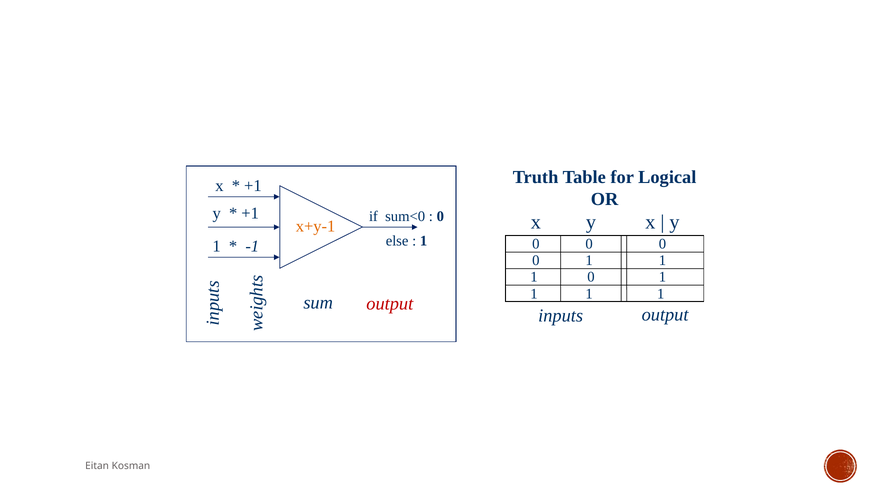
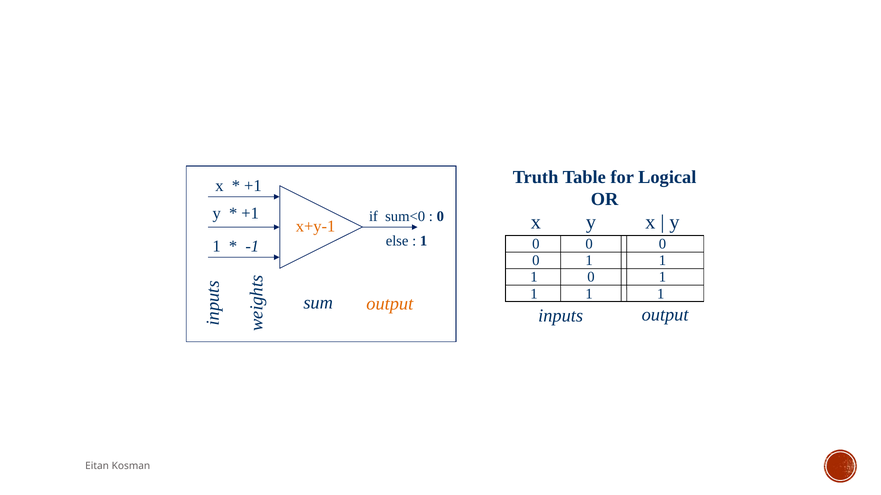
output at (390, 304) colour: red -> orange
